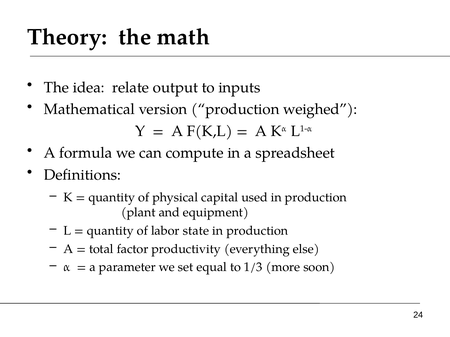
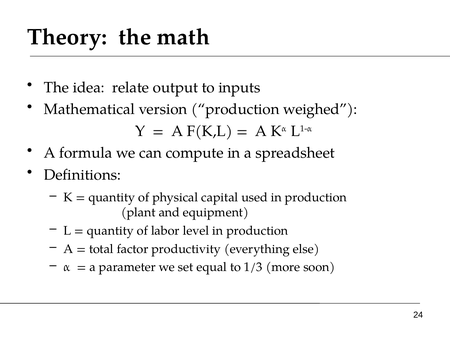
state: state -> level
